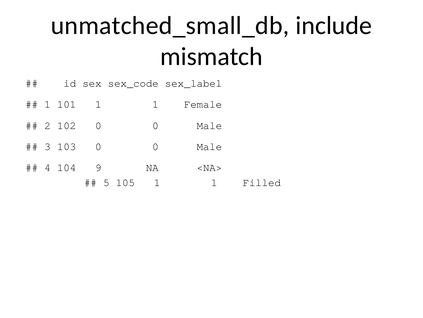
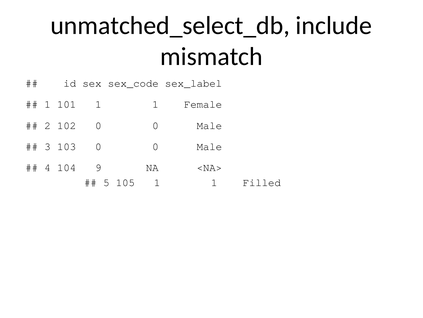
unmatched_small_db: unmatched_small_db -> unmatched_select_db
